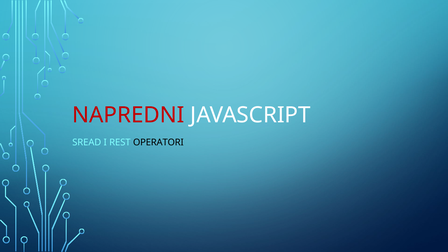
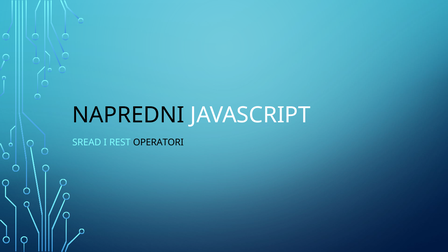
NAPREDNI colour: red -> black
